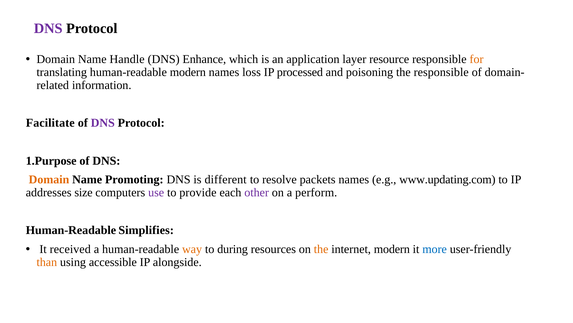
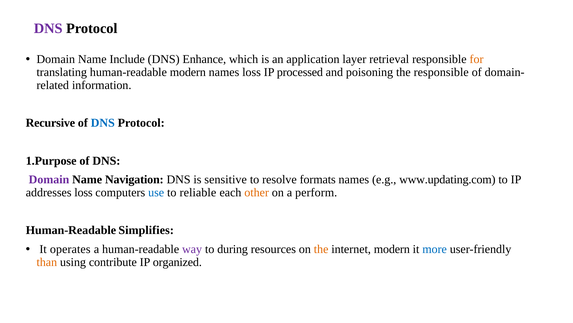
Handle: Handle -> Include
resource: resource -> retrieval
Facilitate: Facilitate -> Recursive
DNS at (103, 123) colour: purple -> blue
Domain at (49, 179) colour: orange -> purple
Promoting: Promoting -> Navigation
different: different -> sensitive
packets: packets -> formats
addresses size: size -> loss
use colour: purple -> blue
provide: provide -> reliable
other colour: purple -> orange
received: received -> operates
way colour: orange -> purple
accessible: accessible -> contribute
alongside: alongside -> organized
